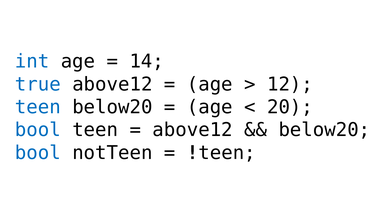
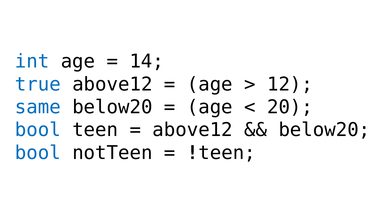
teen at (38, 107): teen -> same
